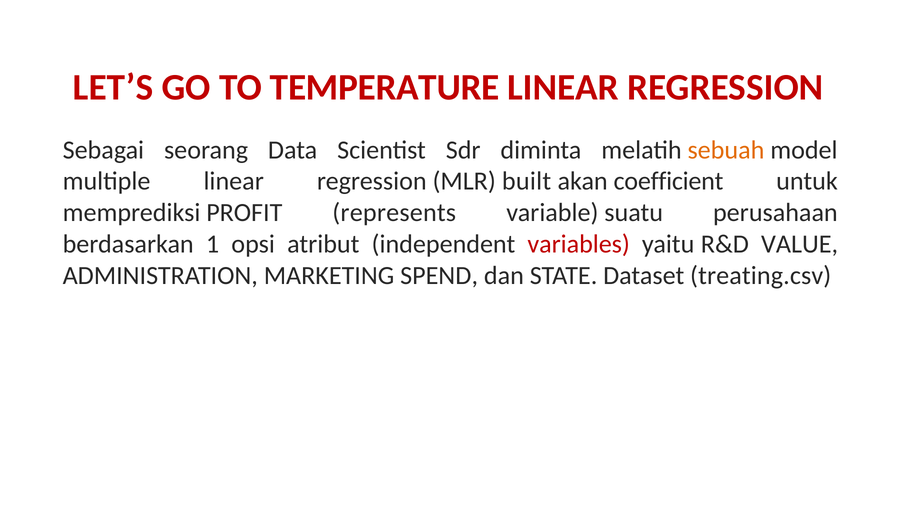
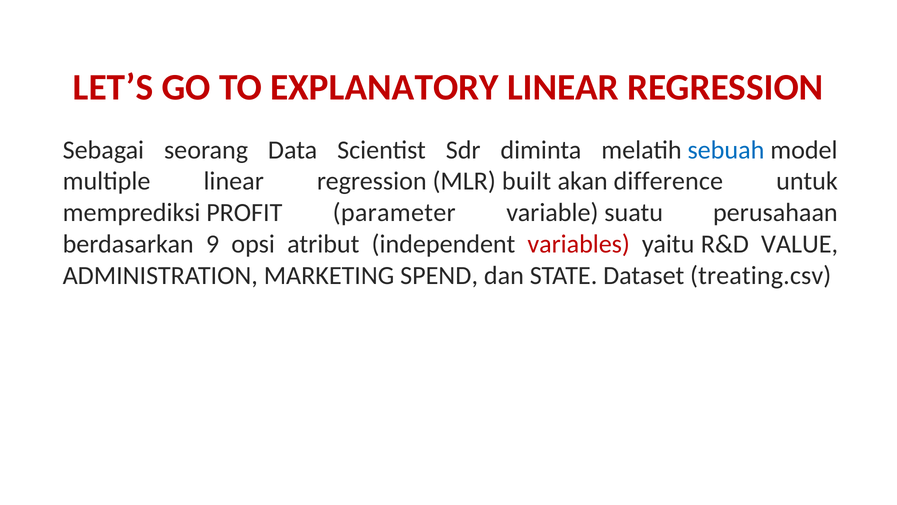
TEMPERATURE: TEMPERATURE -> EXPLANATORY
sebuah colour: orange -> blue
coefficient: coefficient -> difference
represents: represents -> parameter
1: 1 -> 9
